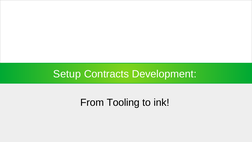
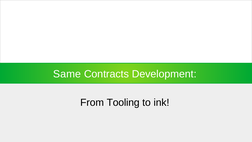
Setup: Setup -> Same
